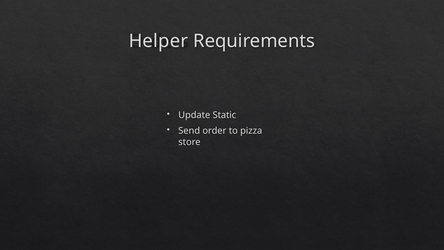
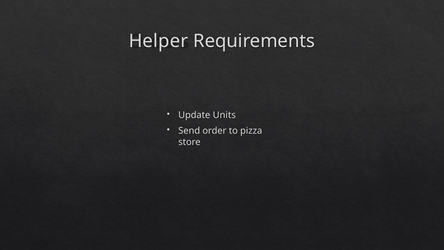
Static: Static -> Units
